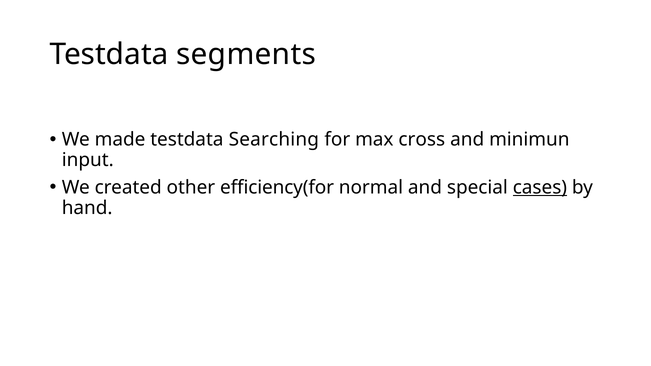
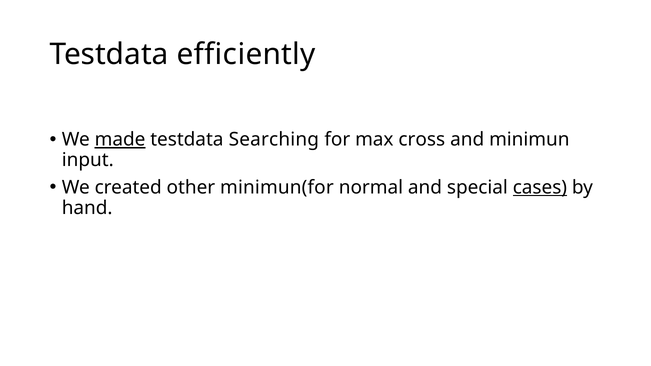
segments: segments -> efficiently
made underline: none -> present
efficiency(for: efficiency(for -> minimun(for
